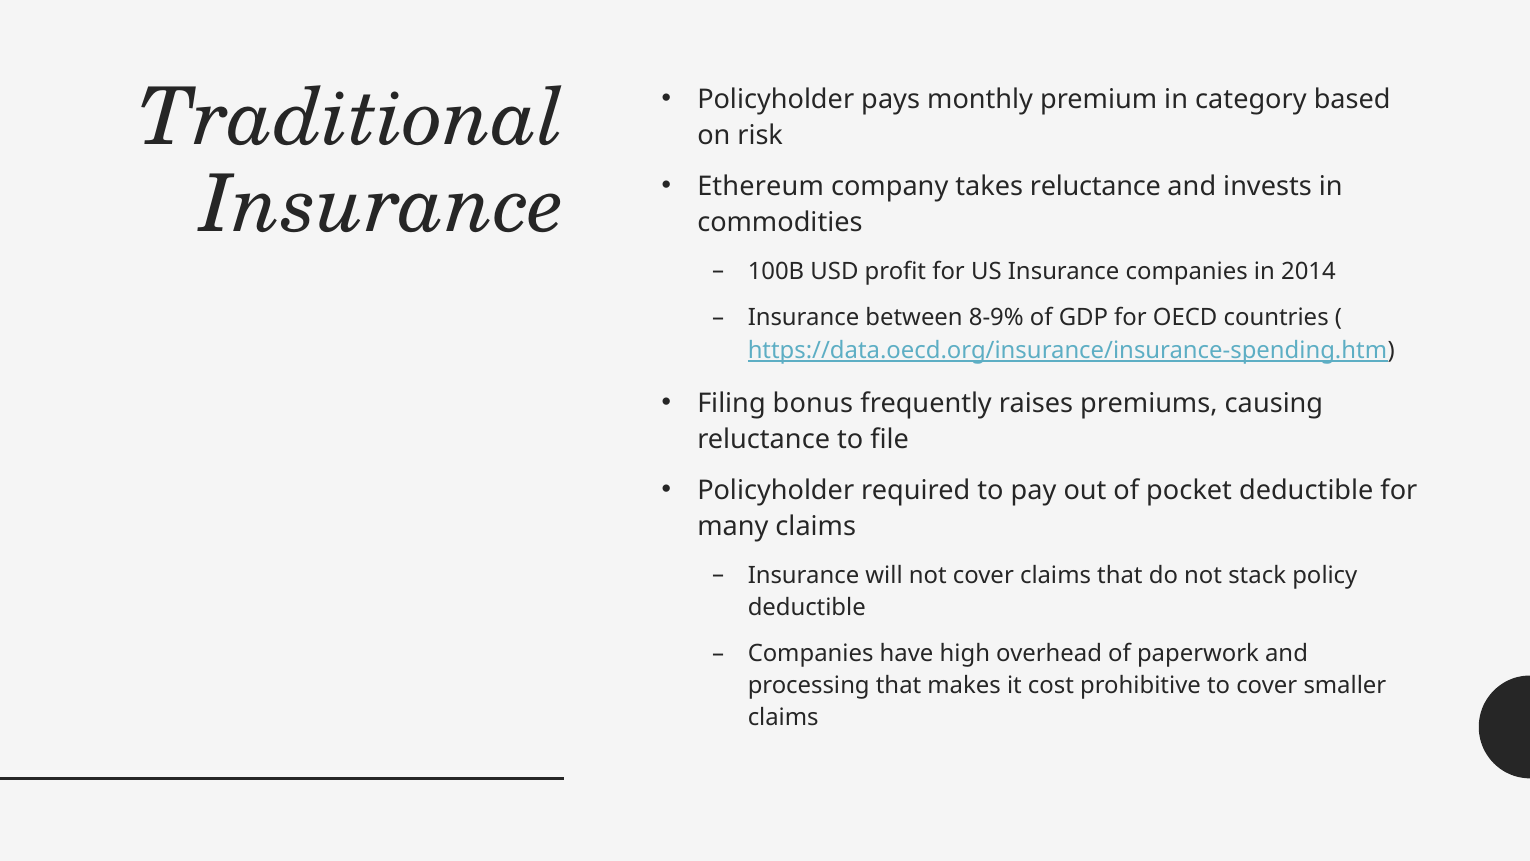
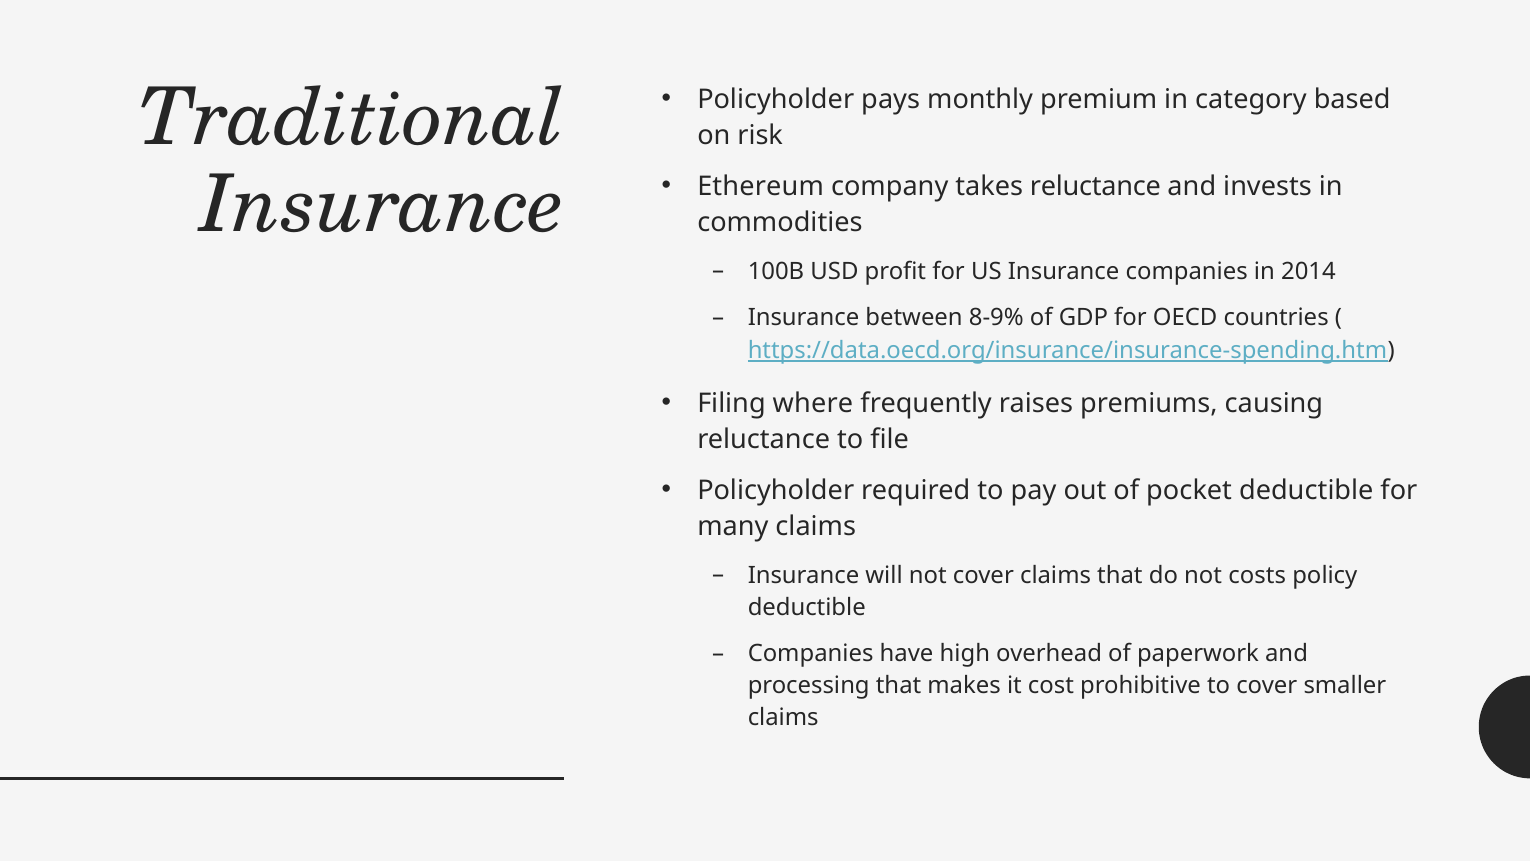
bonus: bonus -> where
stack: stack -> costs
